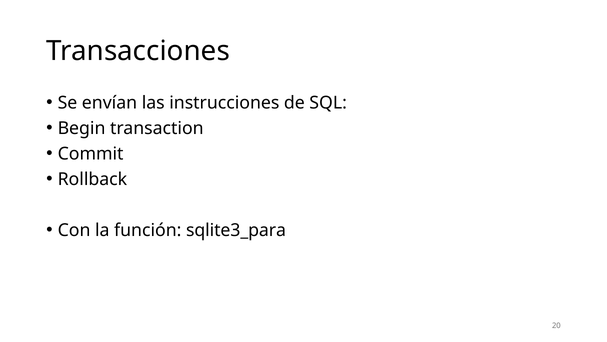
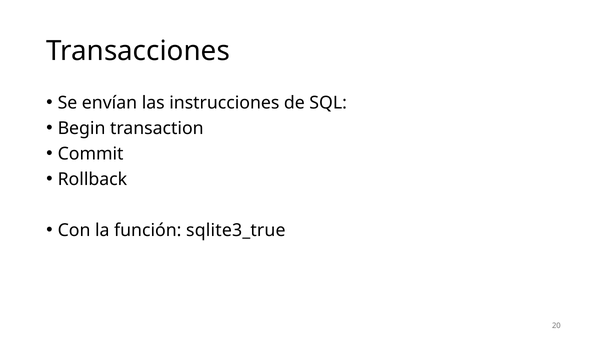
sqlite3_para: sqlite3_para -> sqlite3_true
